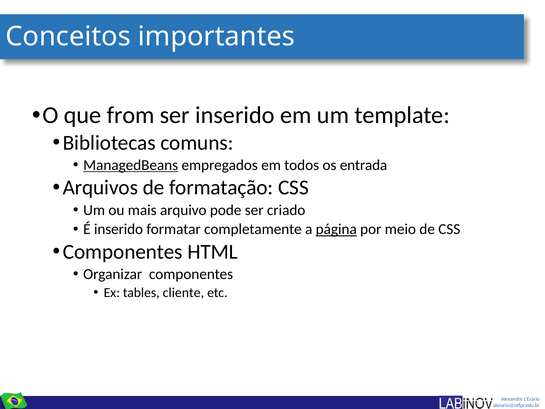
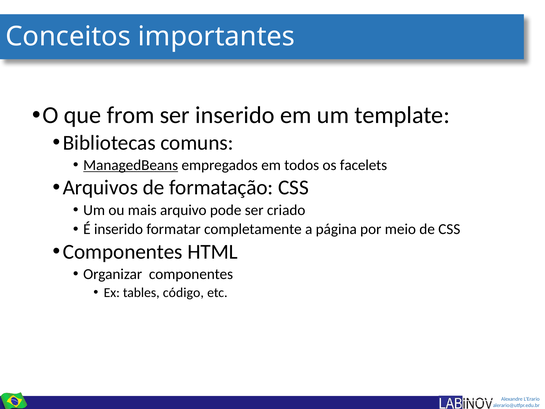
entrada: entrada -> facelets
página underline: present -> none
cliente: cliente -> código
